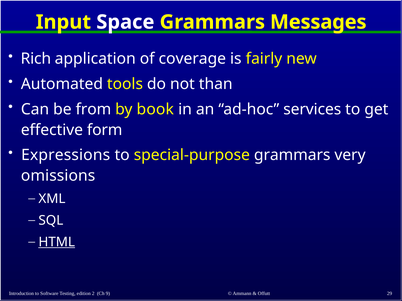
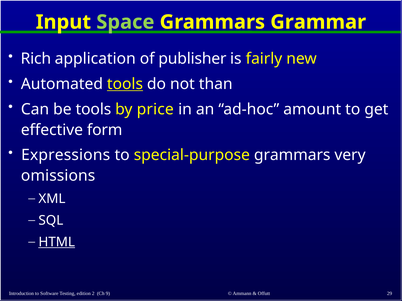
Space colour: white -> light green
Messages: Messages -> Grammar
coverage: coverage -> publisher
tools at (125, 84) underline: none -> present
be from: from -> tools
book: book -> price
services: services -> amount
